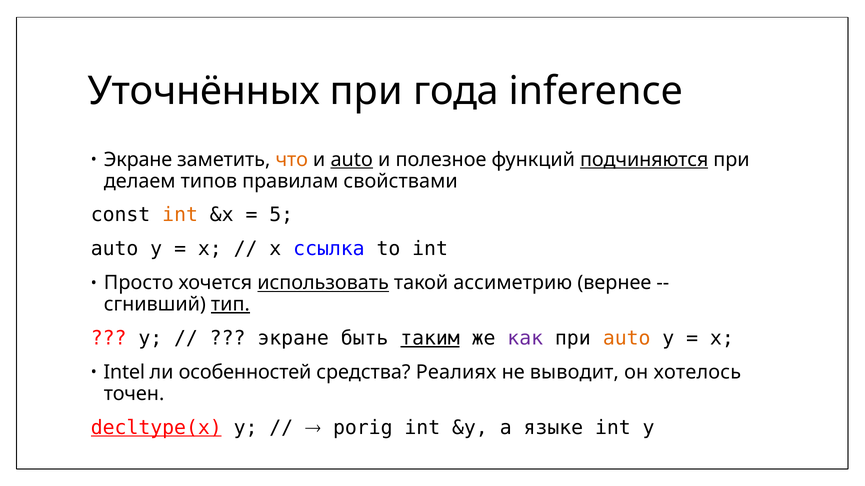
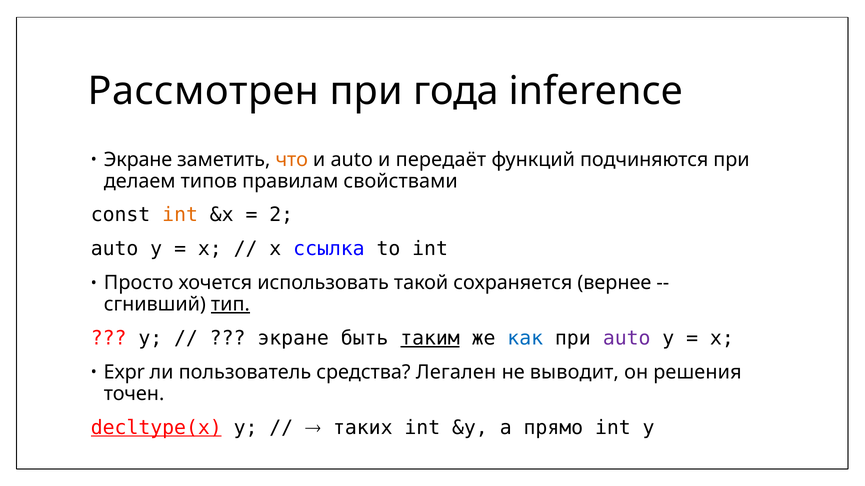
Уточнённых: Уточнённых -> Рассмотрен
auto at (352, 160) underline: present -> none
полезное: полезное -> передаёт
подчиняются underline: present -> none
5: 5 -> 2
использовать underline: present -> none
ассиметрию: ассиметрию -> сохраняется
как colour: purple -> blue
auto at (627, 339) colour: orange -> purple
Intel: Intel -> Expr
особенностей: особенностей -> пользователь
Реалиях: Реалиях -> Легален
хотелось: хотелось -> решения
porig: porig -> таких
языке: языке -> прямо
